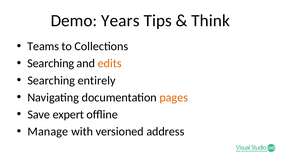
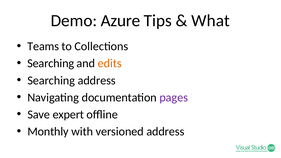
Years: Years -> Azure
Think: Think -> What
Searching entirely: entirely -> address
pages colour: orange -> purple
Manage: Manage -> Monthly
